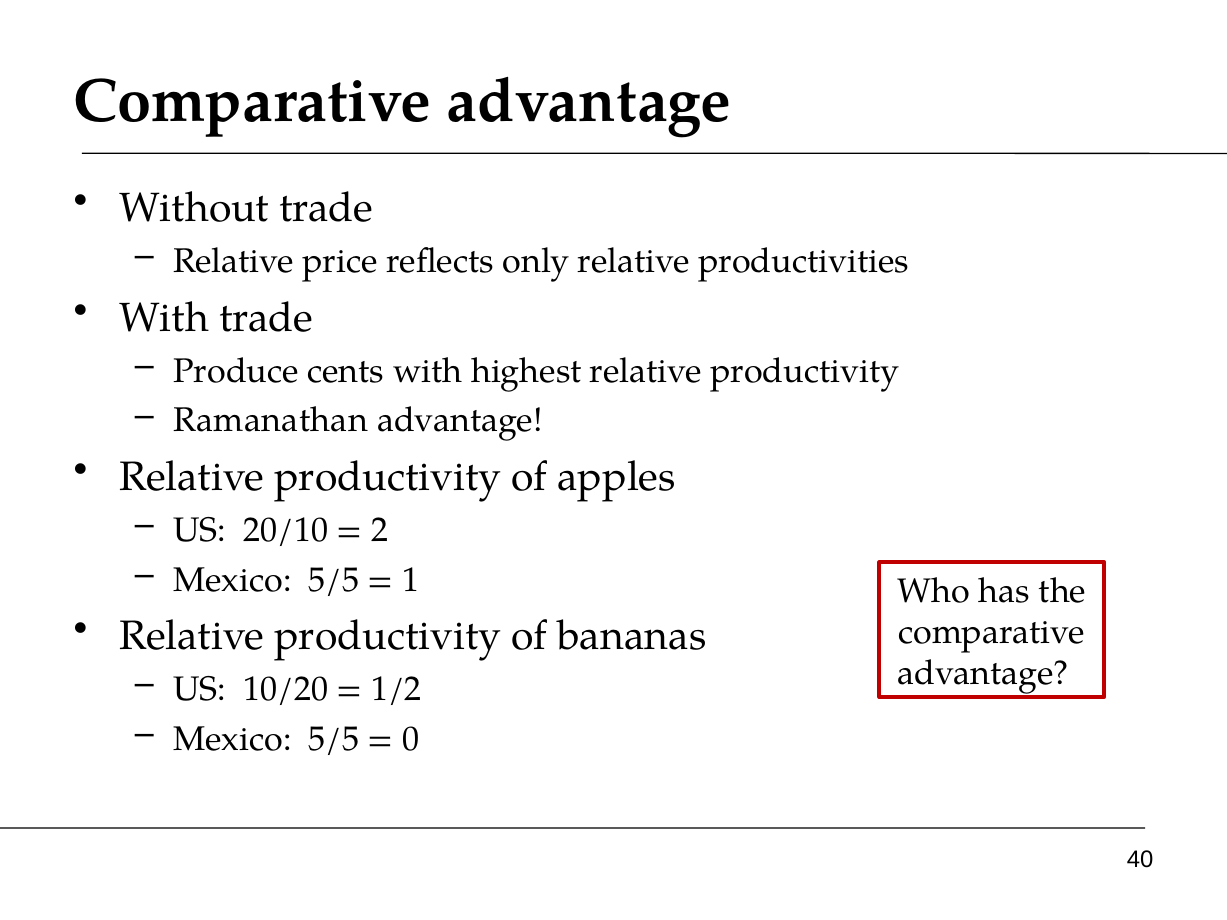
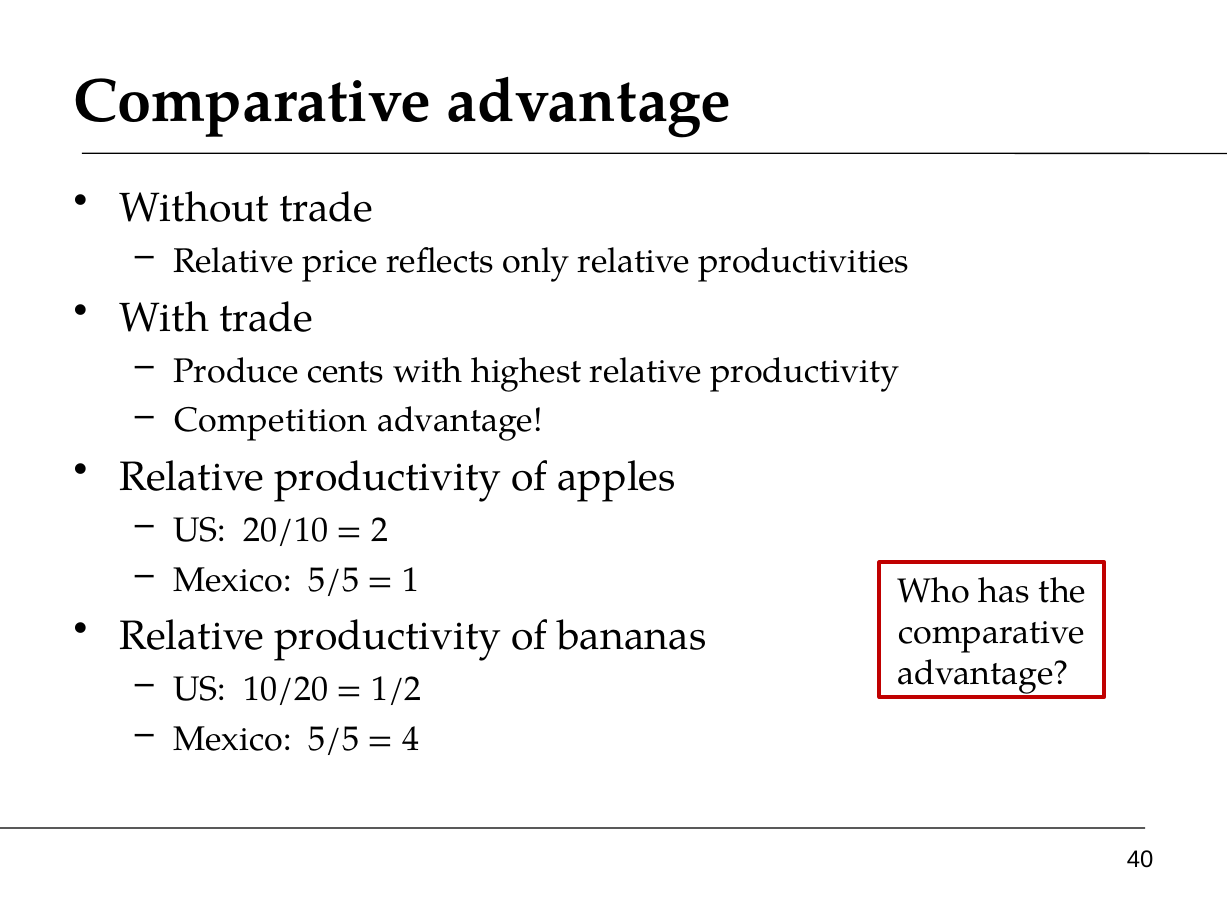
Ramanathan: Ramanathan -> Competition
0: 0 -> 4
